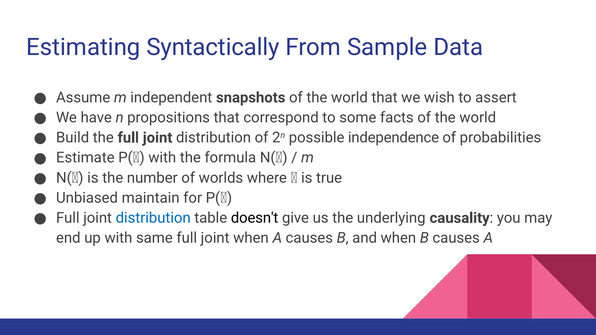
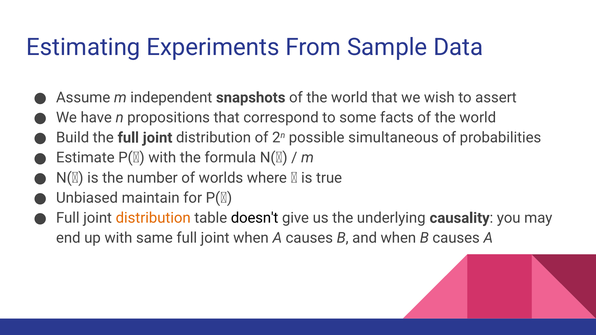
Syntactically: Syntactically -> Experiments
independence: independence -> simultaneous
distribution at (153, 218) colour: blue -> orange
